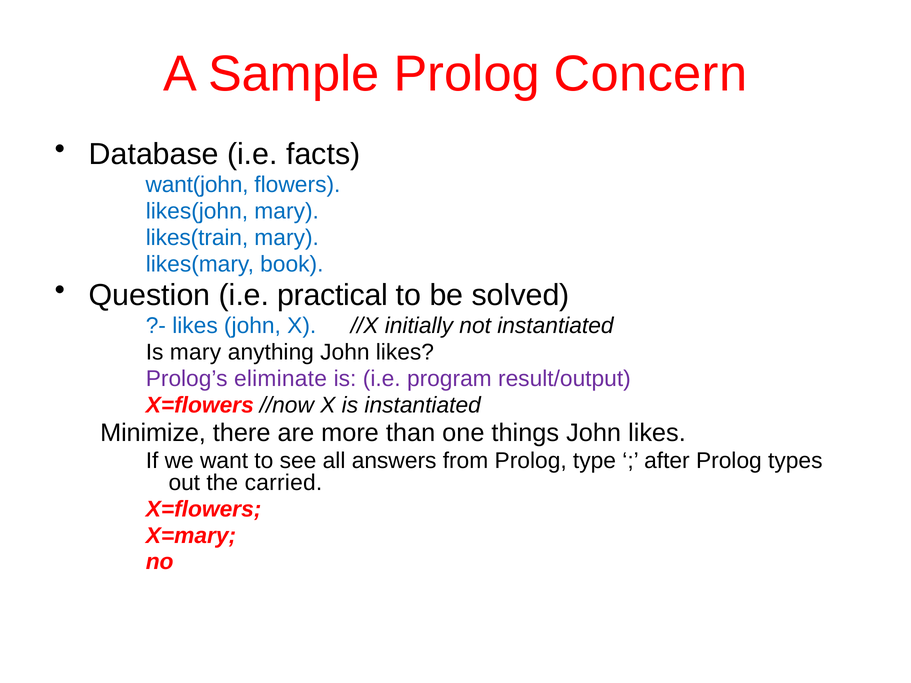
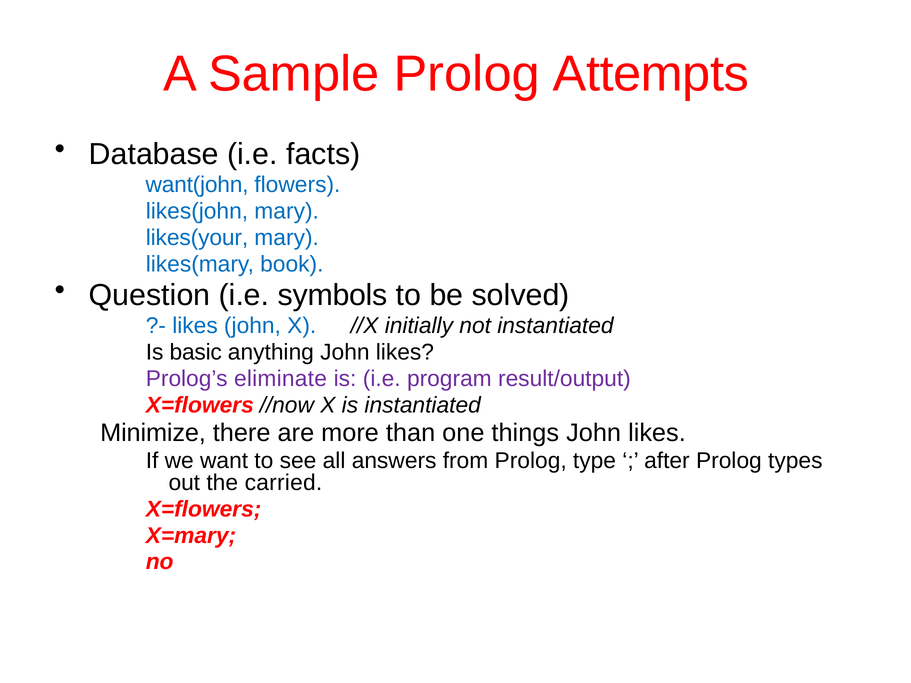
Concern: Concern -> Attempts
likes(train: likes(train -> likes(your
practical: practical -> symbols
Is mary: mary -> basic
